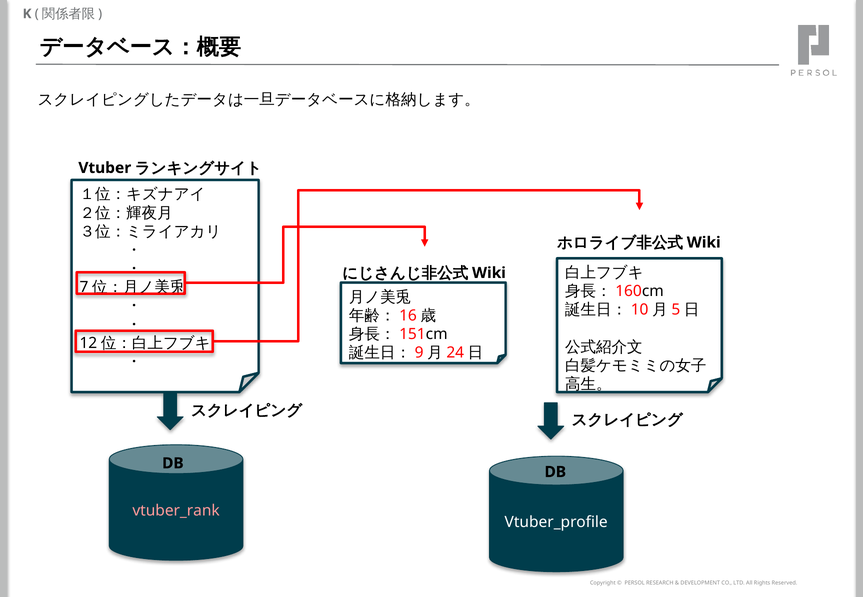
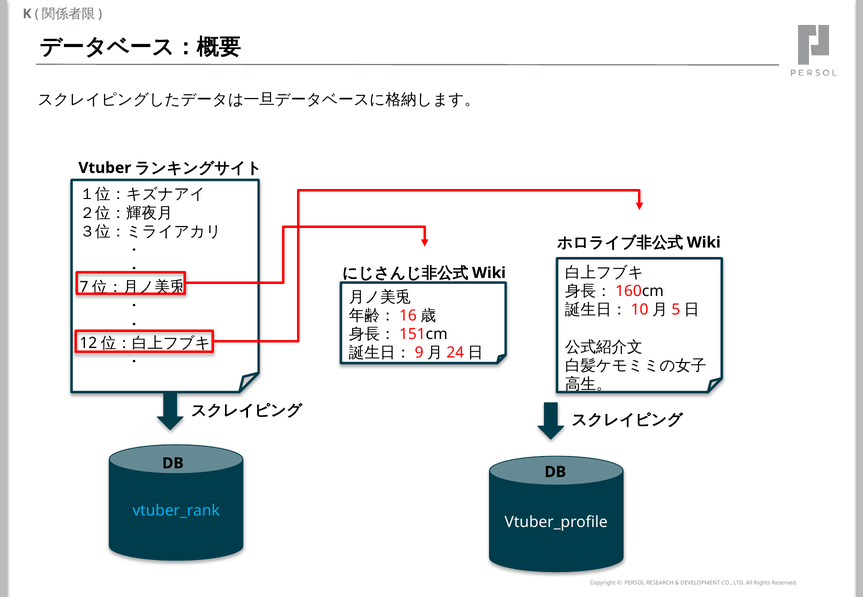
vtuber_rank colour: pink -> light blue
